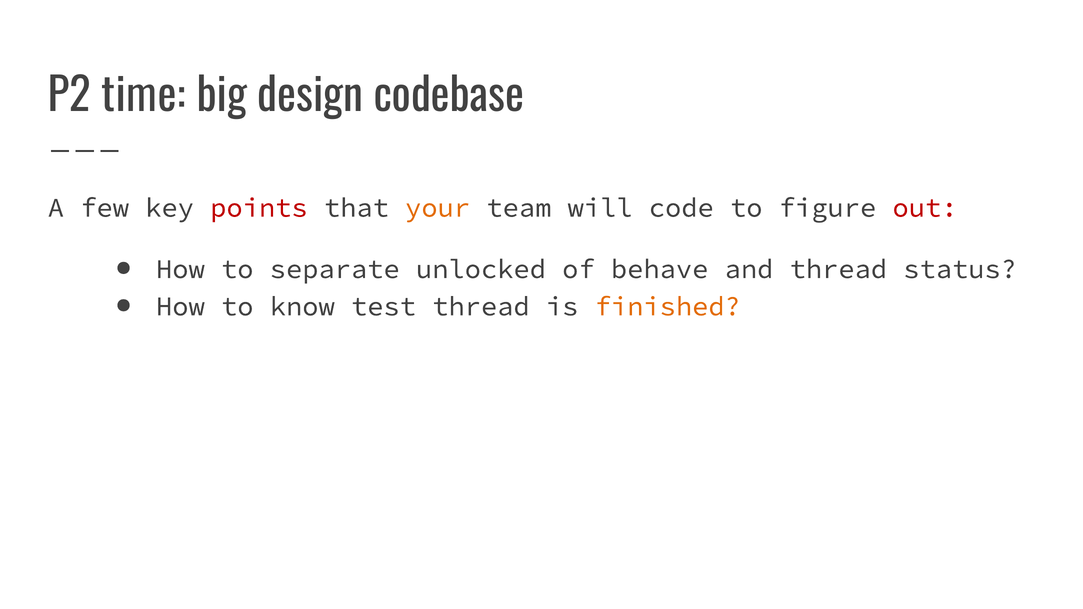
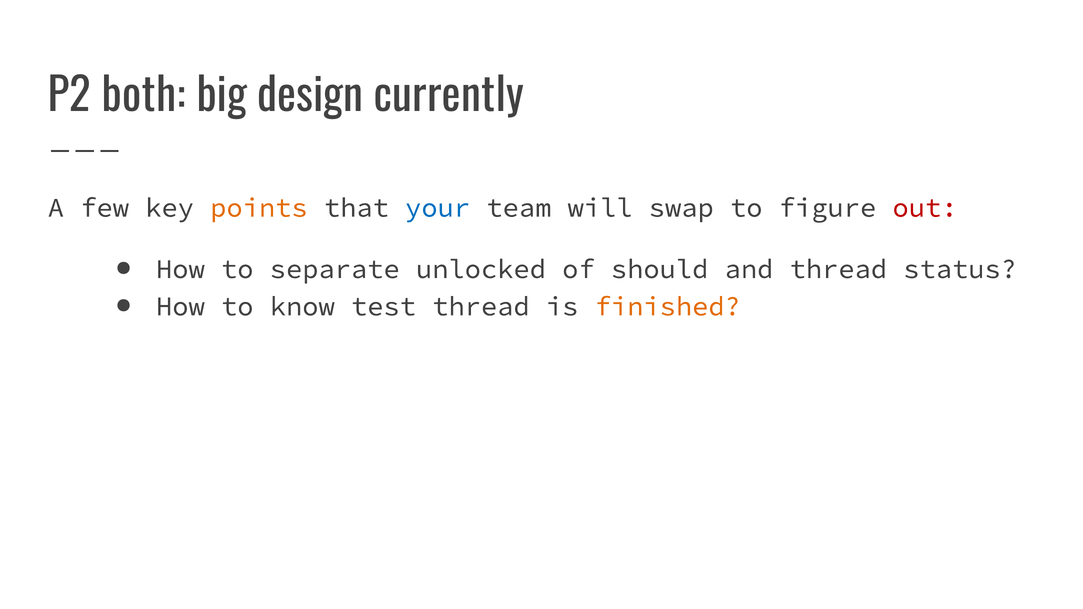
time: time -> both
codebase: codebase -> currently
points colour: red -> orange
your colour: orange -> blue
code: code -> swap
behave: behave -> should
